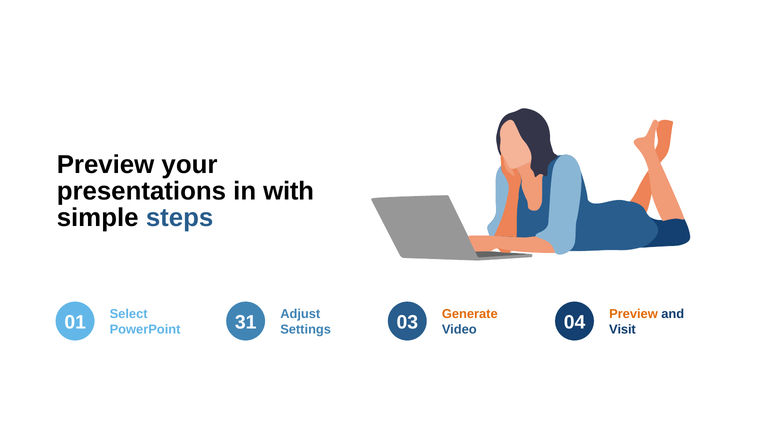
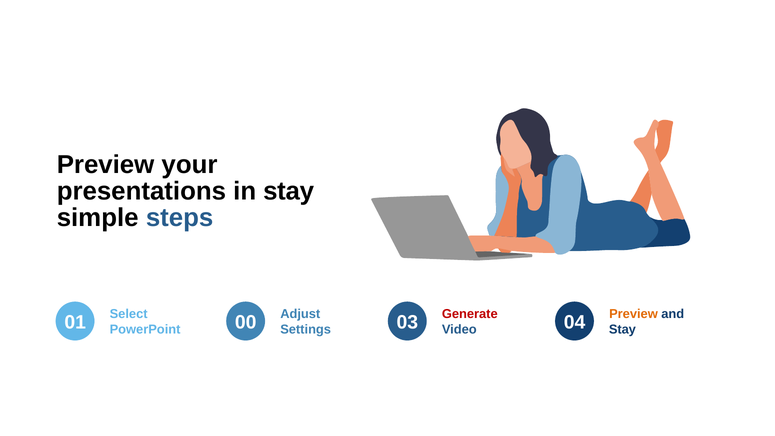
in with: with -> stay
31: 31 -> 00
Generate colour: orange -> red
Visit at (622, 329): Visit -> Stay
